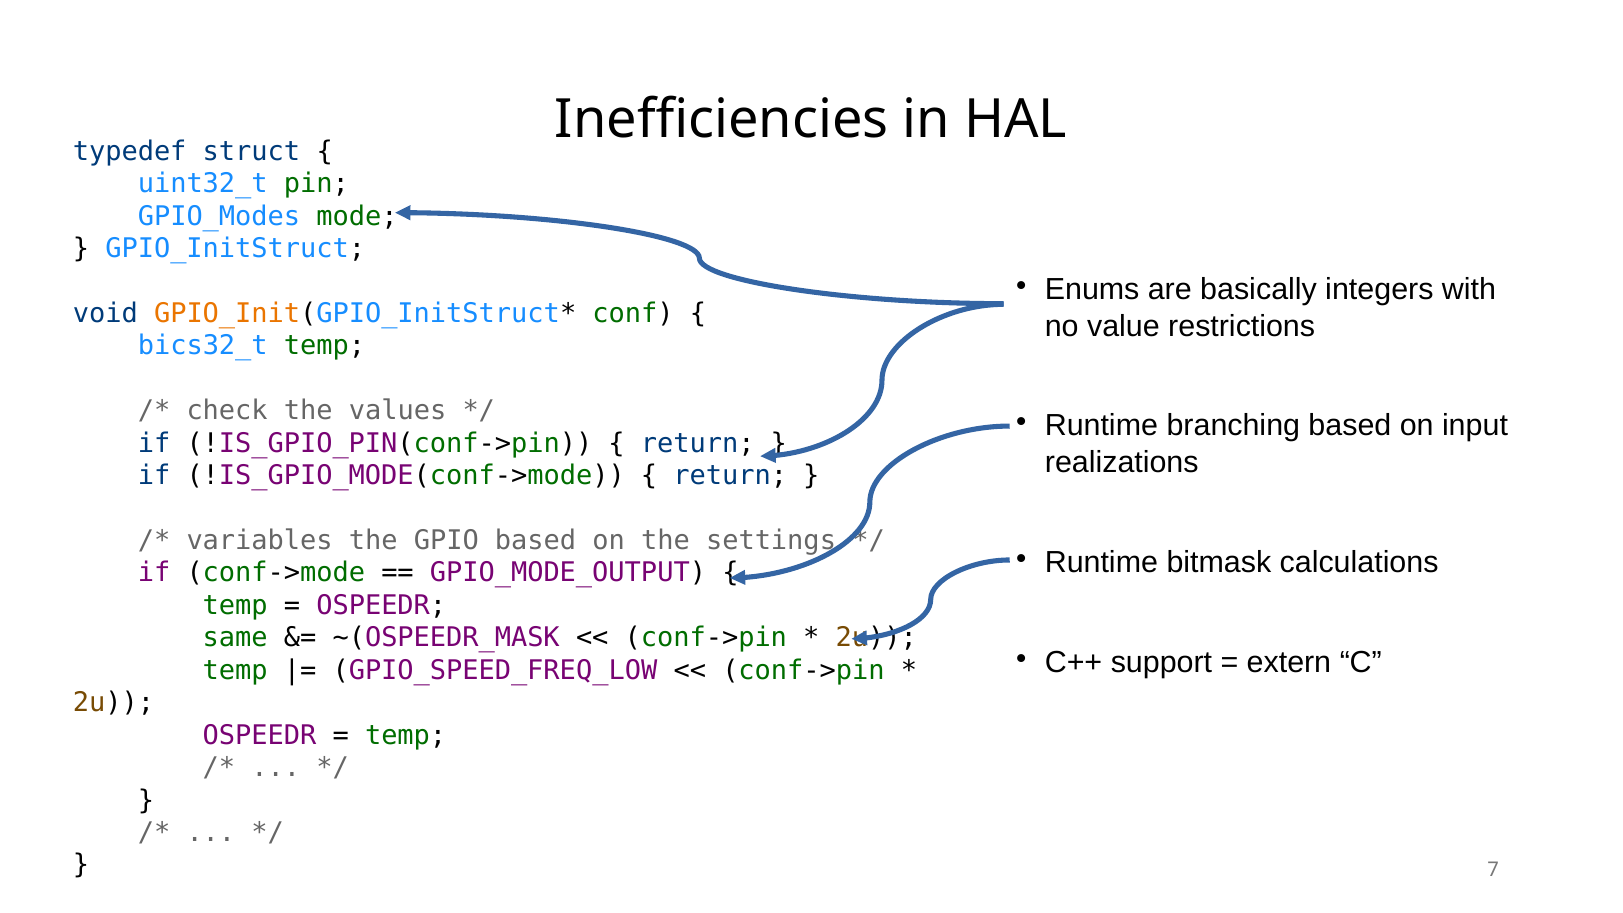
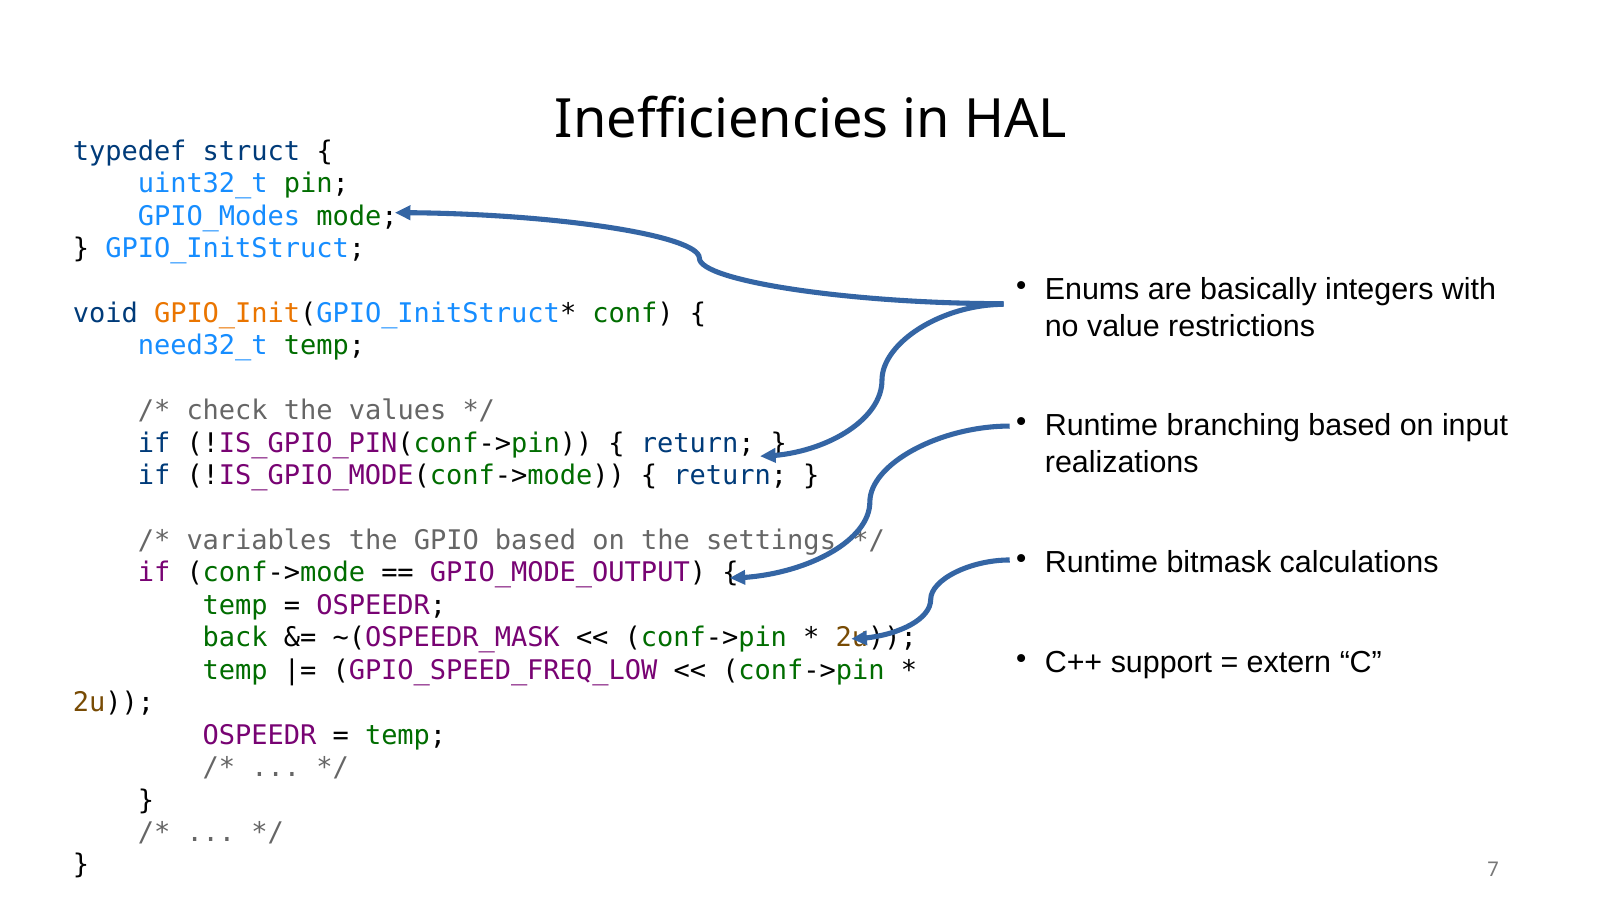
bics32_t: bics32_t -> need32_t
same: same -> back
